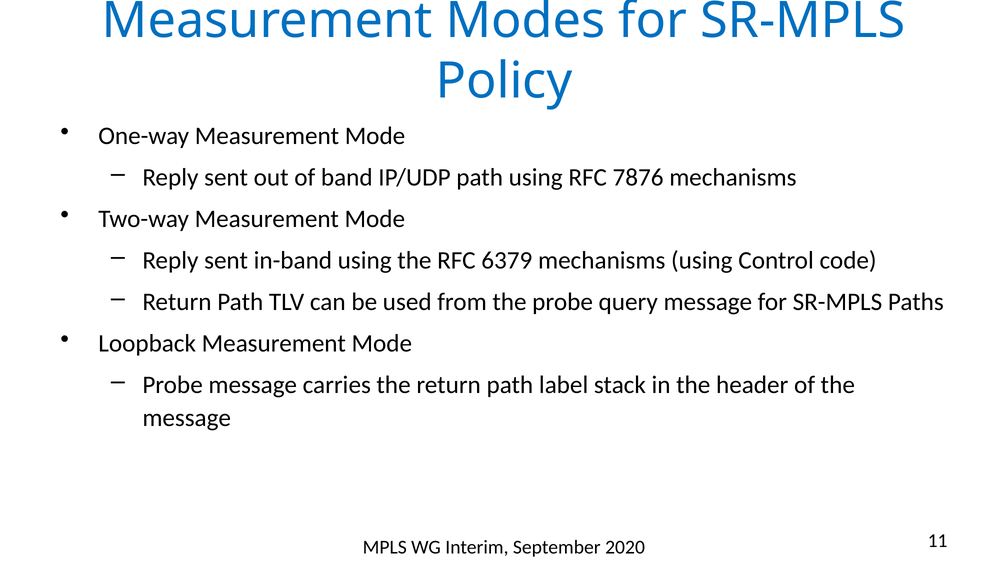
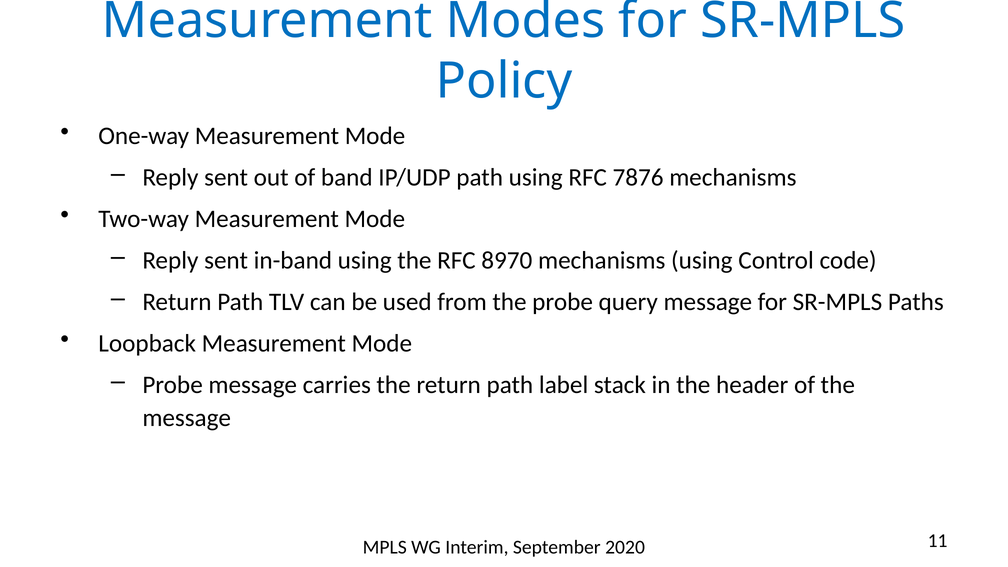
6379: 6379 -> 8970
